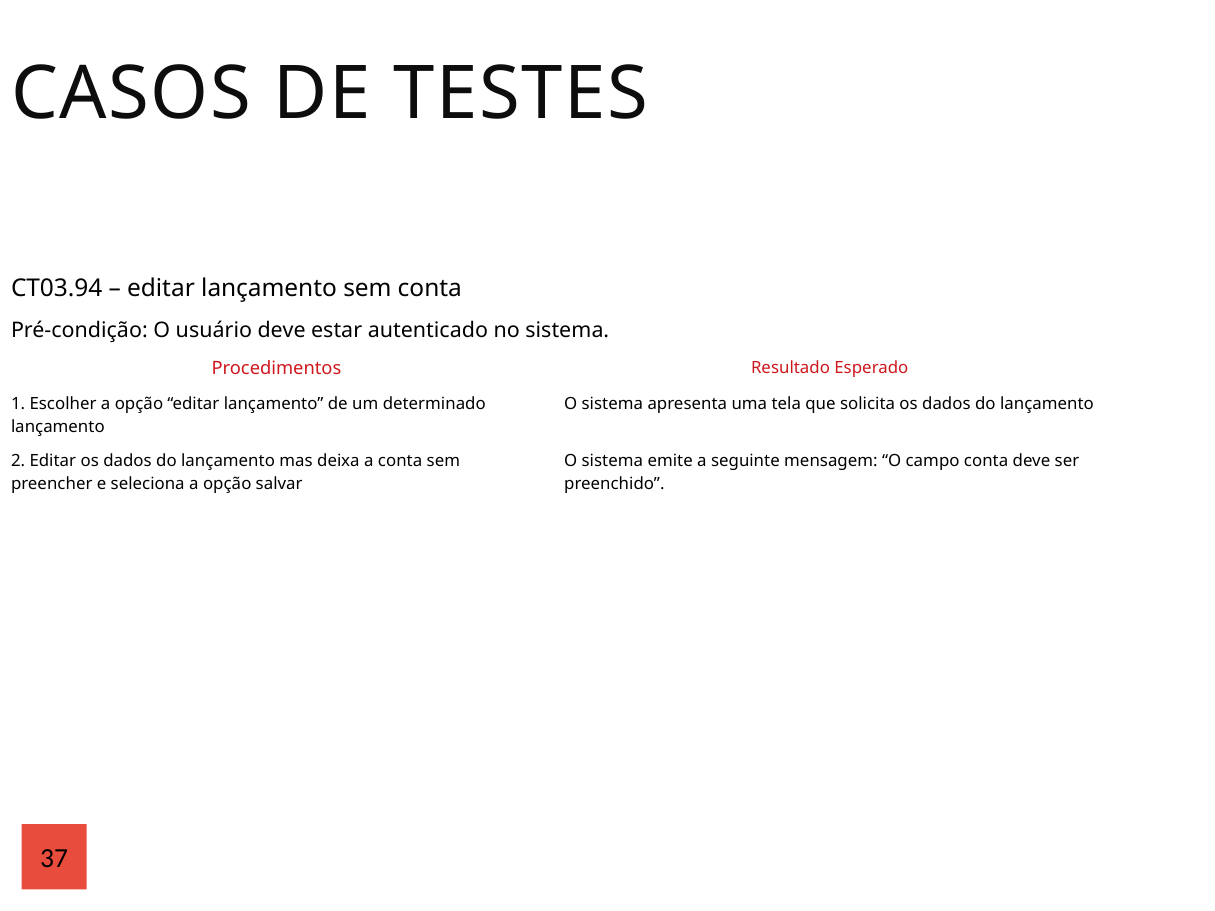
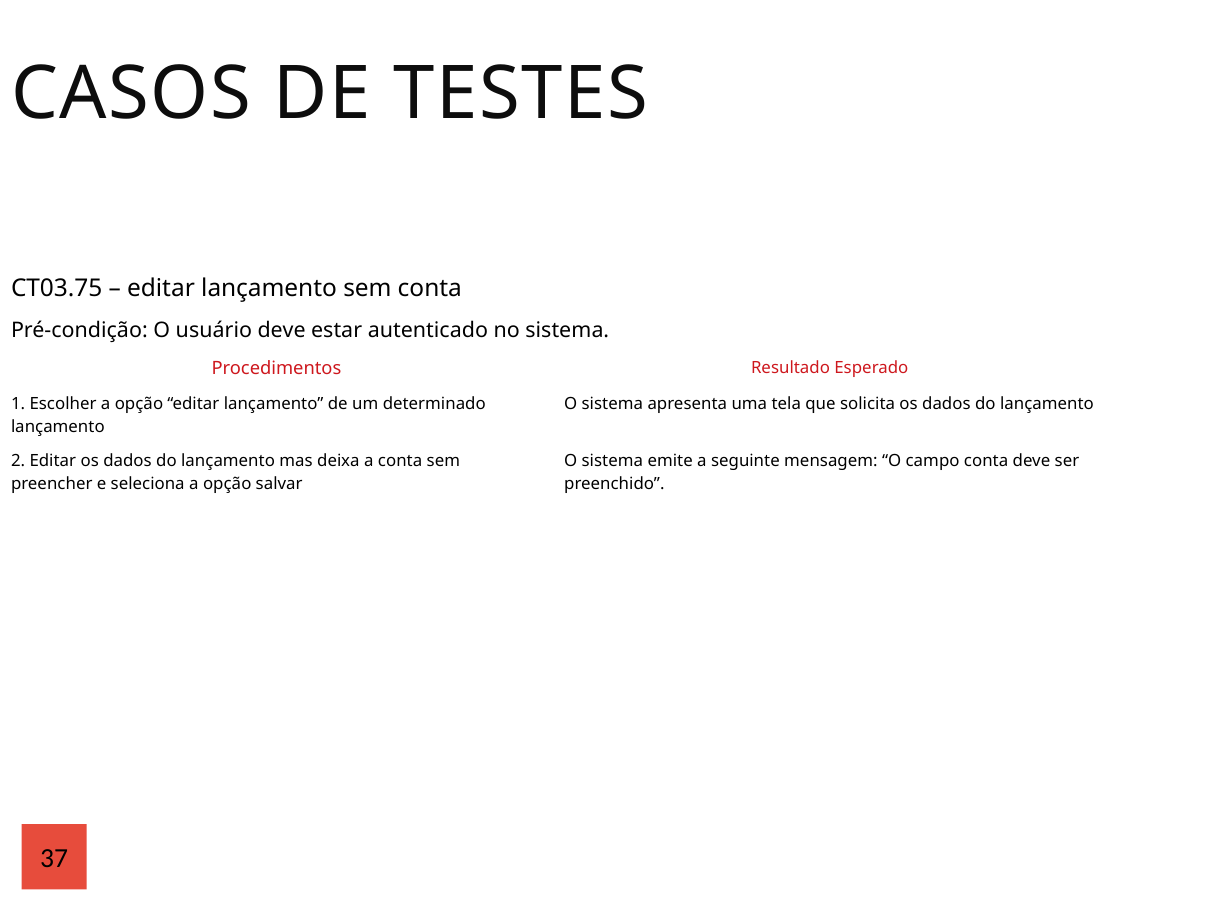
CT03.94: CT03.94 -> CT03.75
